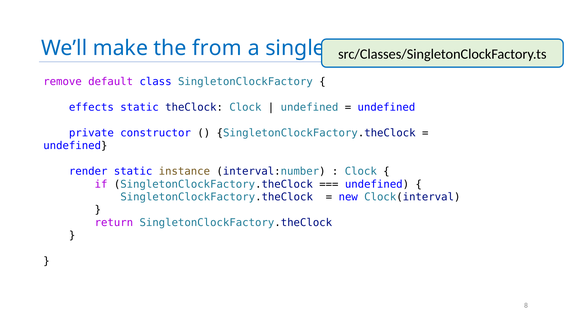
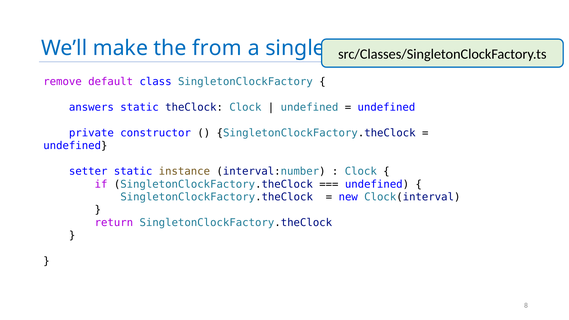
effects: effects -> answers
render: render -> setter
